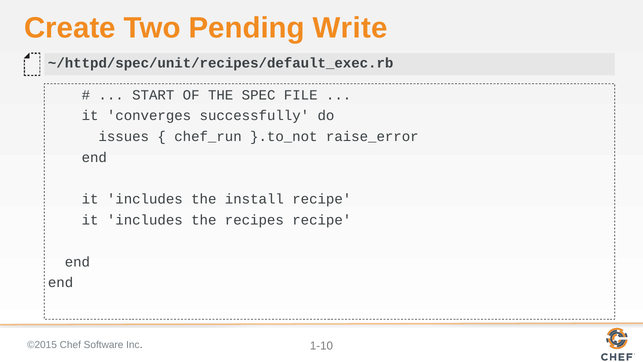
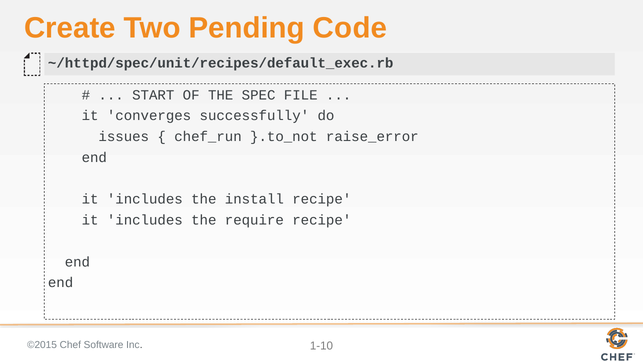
Write: Write -> Code
recipes: recipes -> require
